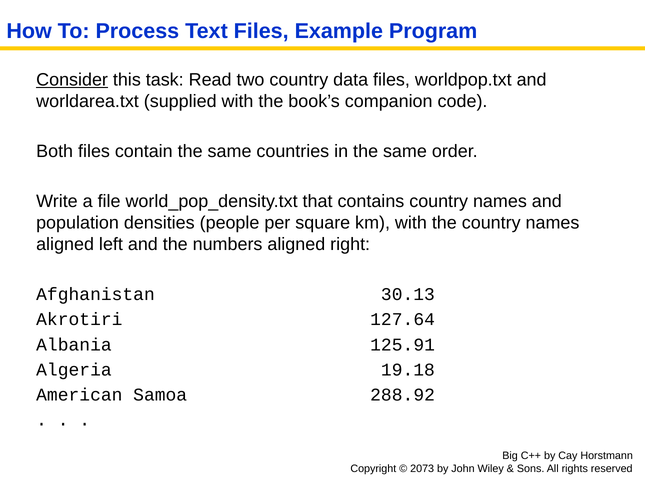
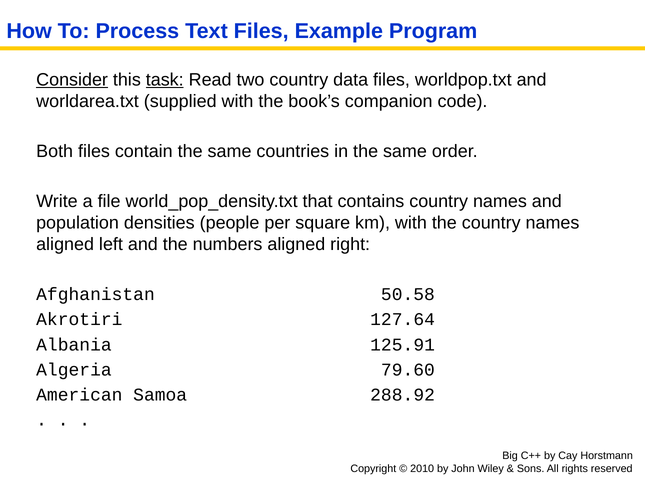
task underline: none -> present
30.13: 30.13 -> 50.58
19.18: 19.18 -> 79.60
2073: 2073 -> 2010
